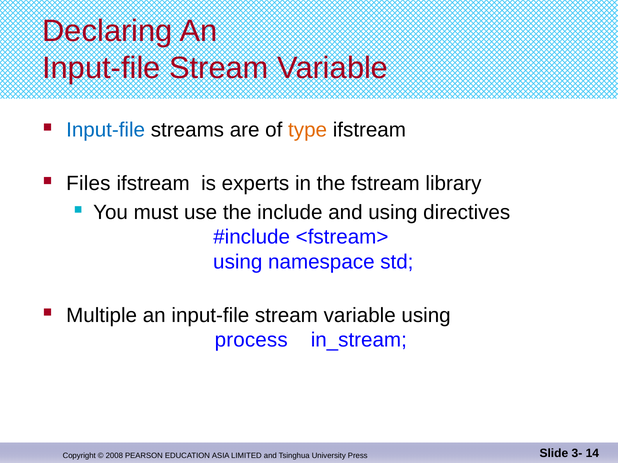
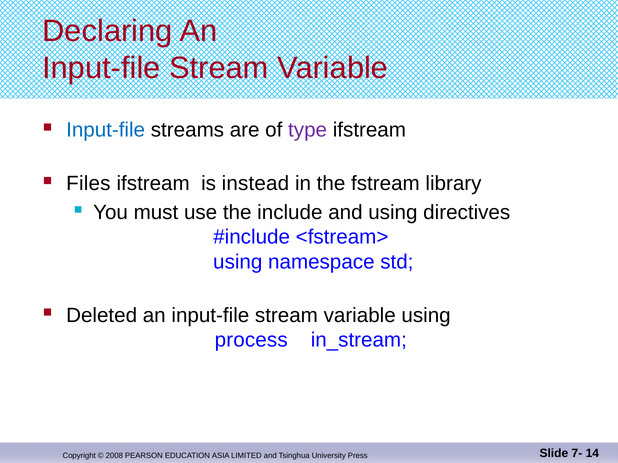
type colour: orange -> purple
experts: experts -> instead
Multiple: Multiple -> Deleted
3-: 3- -> 7-
